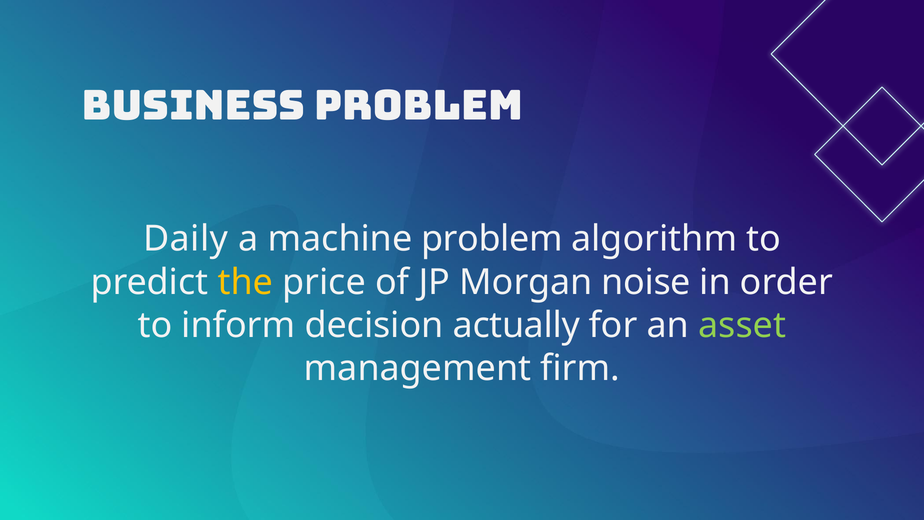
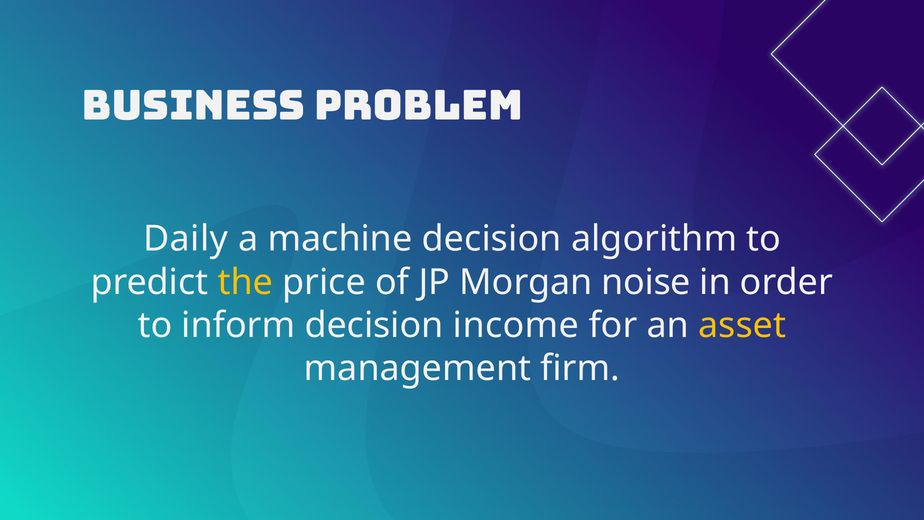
machine problem: problem -> decision
actually: actually -> income
asset colour: light green -> yellow
